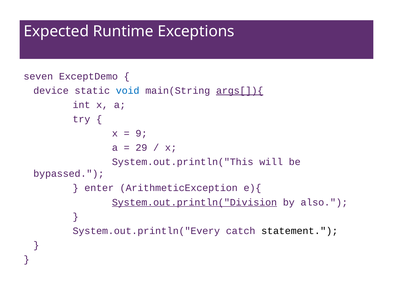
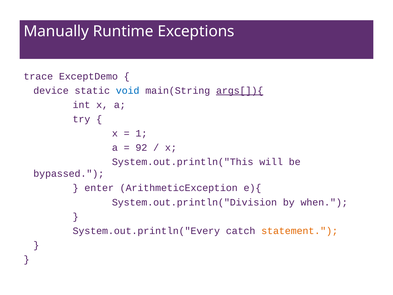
Expected: Expected -> Manually
seven: seven -> trace
9: 9 -> 1
29: 29 -> 92
System.out.println("Division underline: present -> none
also: also -> when
statement colour: black -> orange
